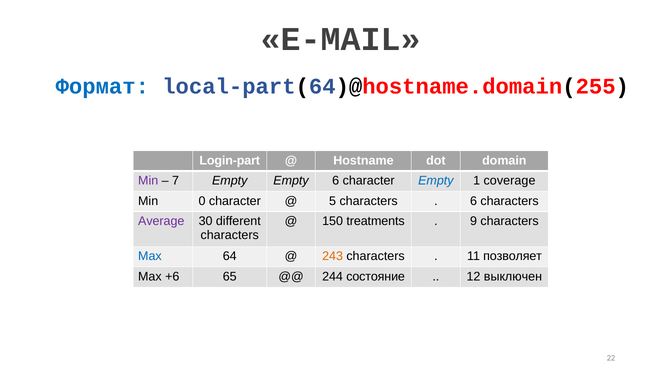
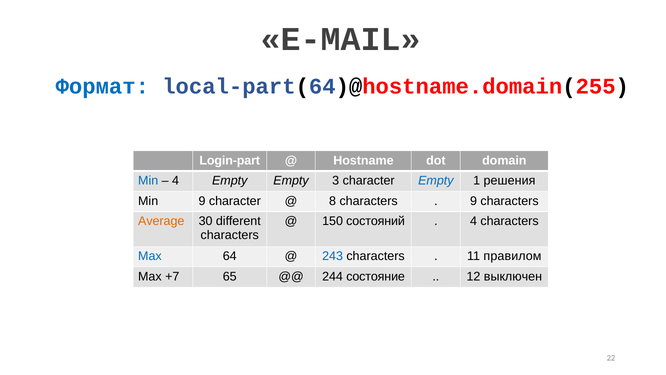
Min at (148, 181) colour: purple -> blue
7 at (176, 181): 7 -> 4
Empty 6: 6 -> 3
coverage: coverage -> решения
Min 0: 0 -> 9
5: 5 -> 8
6 at (473, 201): 6 -> 9
Average colour: purple -> orange
treatments: treatments -> состояний
9 at (473, 221): 9 -> 4
243 colour: orange -> blue
позволяет: позволяет -> правилом
+6: +6 -> +7
